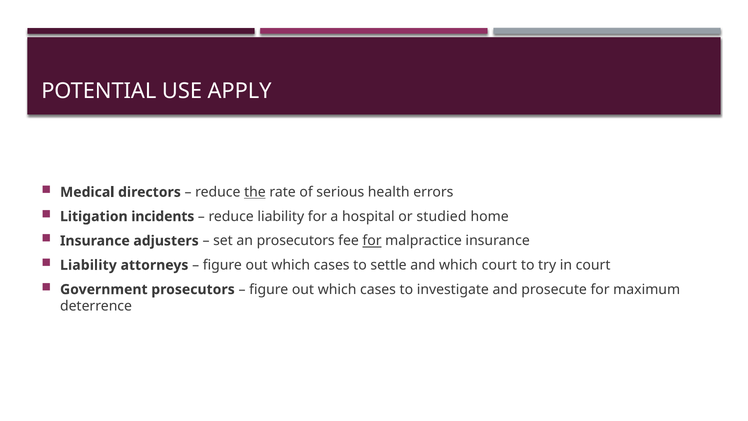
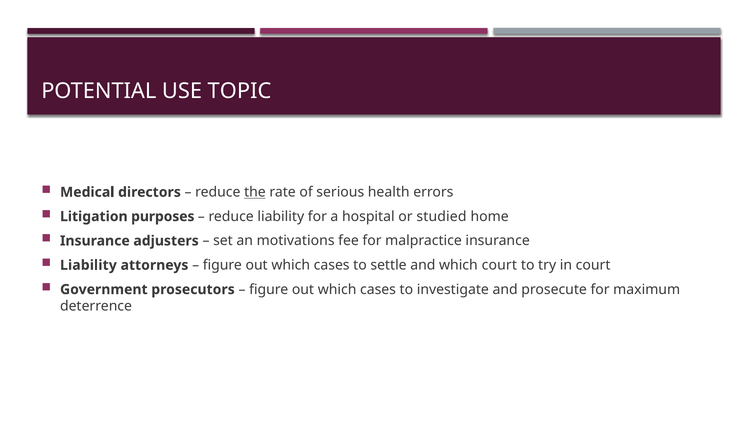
APPLY: APPLY -> TOPIC
incidents: incidents -> purposes
an prosecutors: prosecutors -> motivations
for at (372, 241) underline: present -> none
